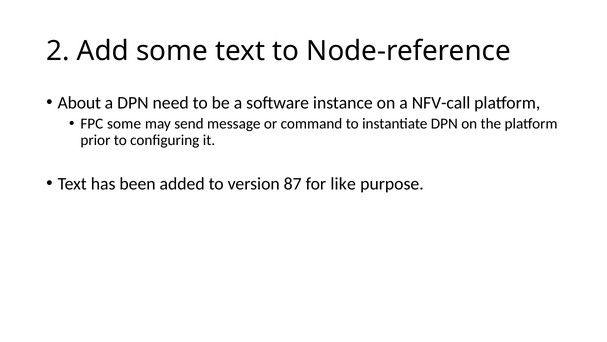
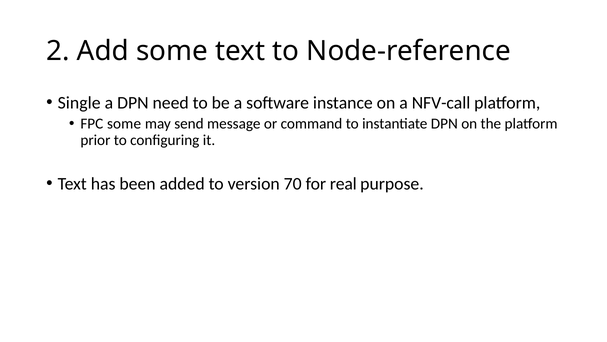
About: About -> Single
87: 87 -> 70
like: like -> real
